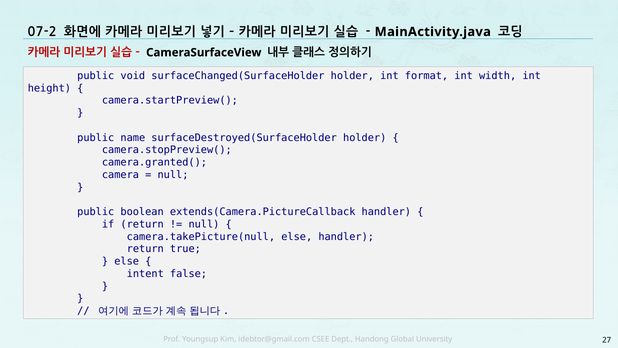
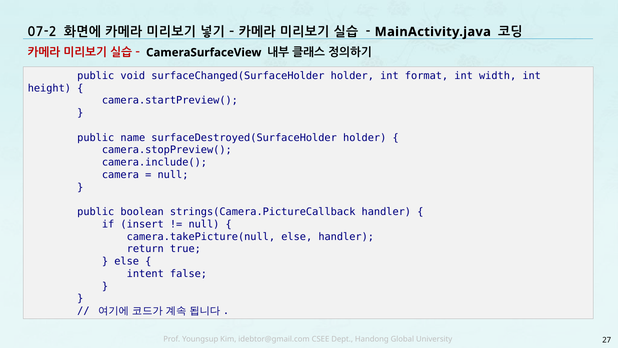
camera.granted(: camera.granted( -> camera.include(
extends(Camera.PictureCallback: extends(Camera.PictureCallback -> strings(Camera.PictureCallback
if return: return -> insert
